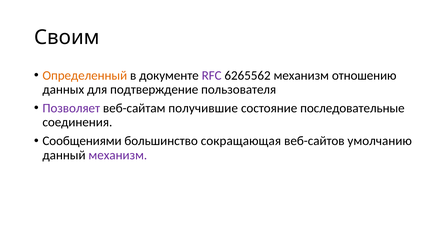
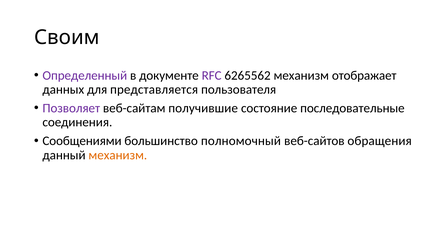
Определенный colour: orange -> purple
отношению: отношению -> отображает
подтверждение: подтверждение -> представляется
сокращающая: сокращающая -> полномочный
умолчанию: умолчанию -> обращения
механизм at (118, 155) colour: purple -> orange
